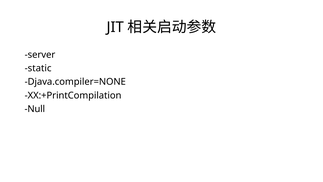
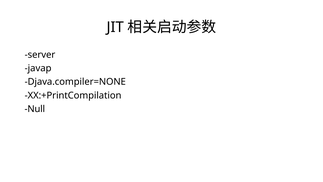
static: static -> javap
